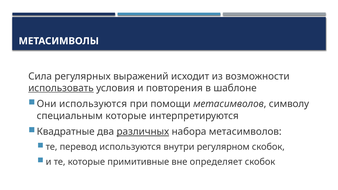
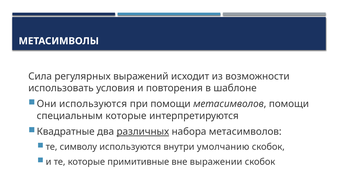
использовать underline: present -> none
метасимволов символу: символу -> помощи
перевод: перевод -> символу
регулярном: регулярном -> умолчанию
определяет: определяет -> выражении
